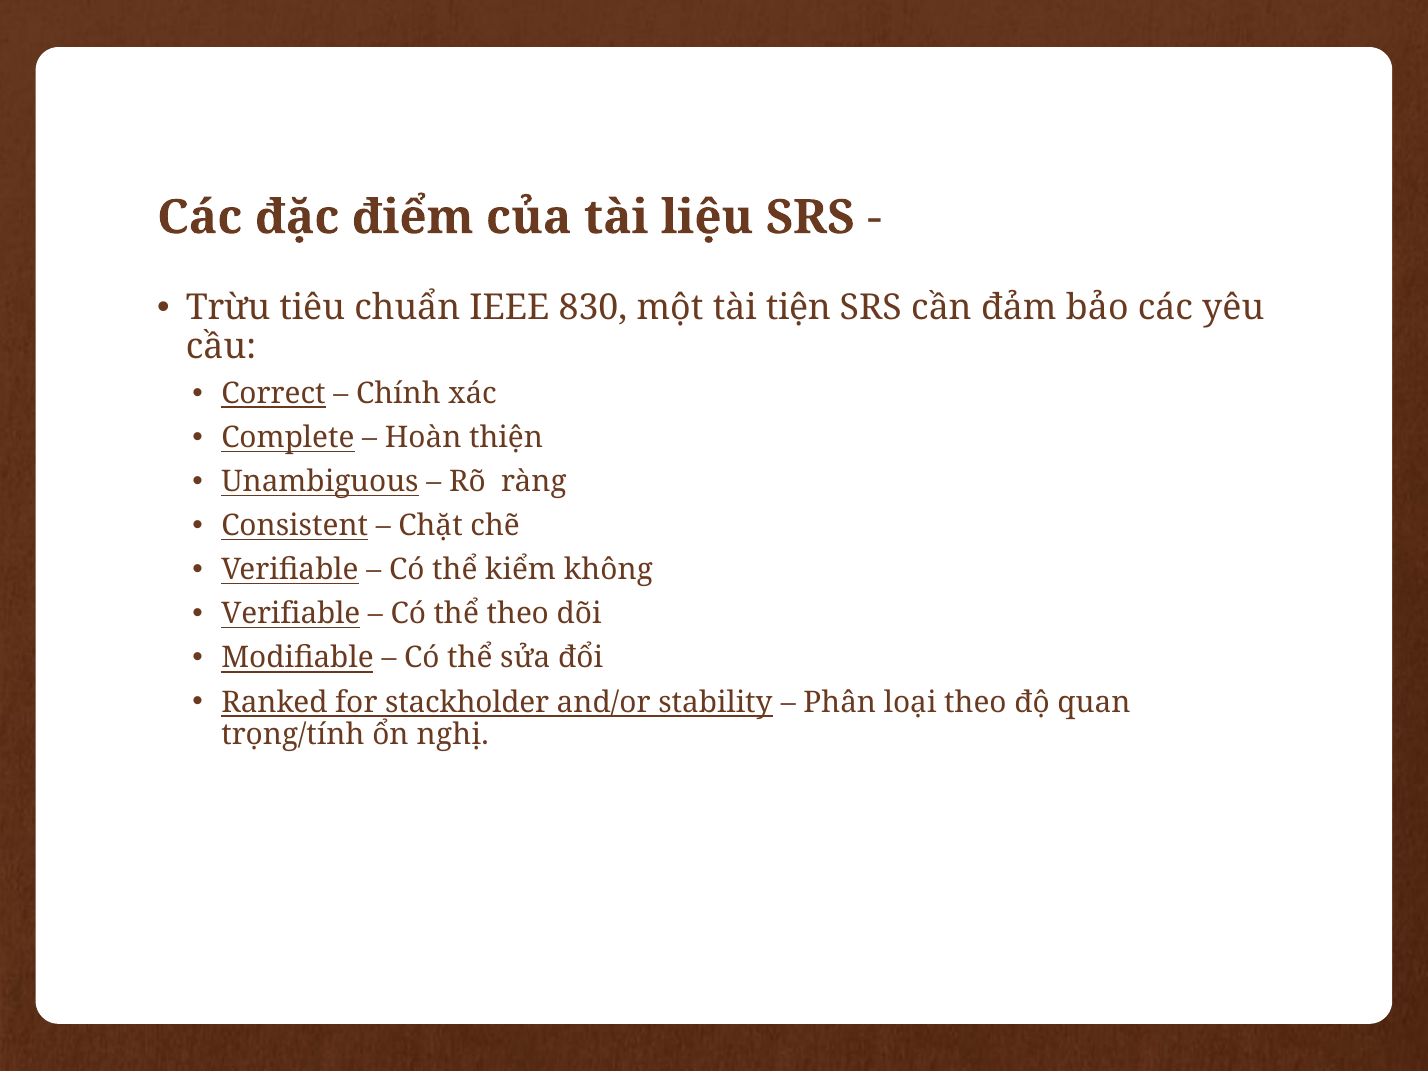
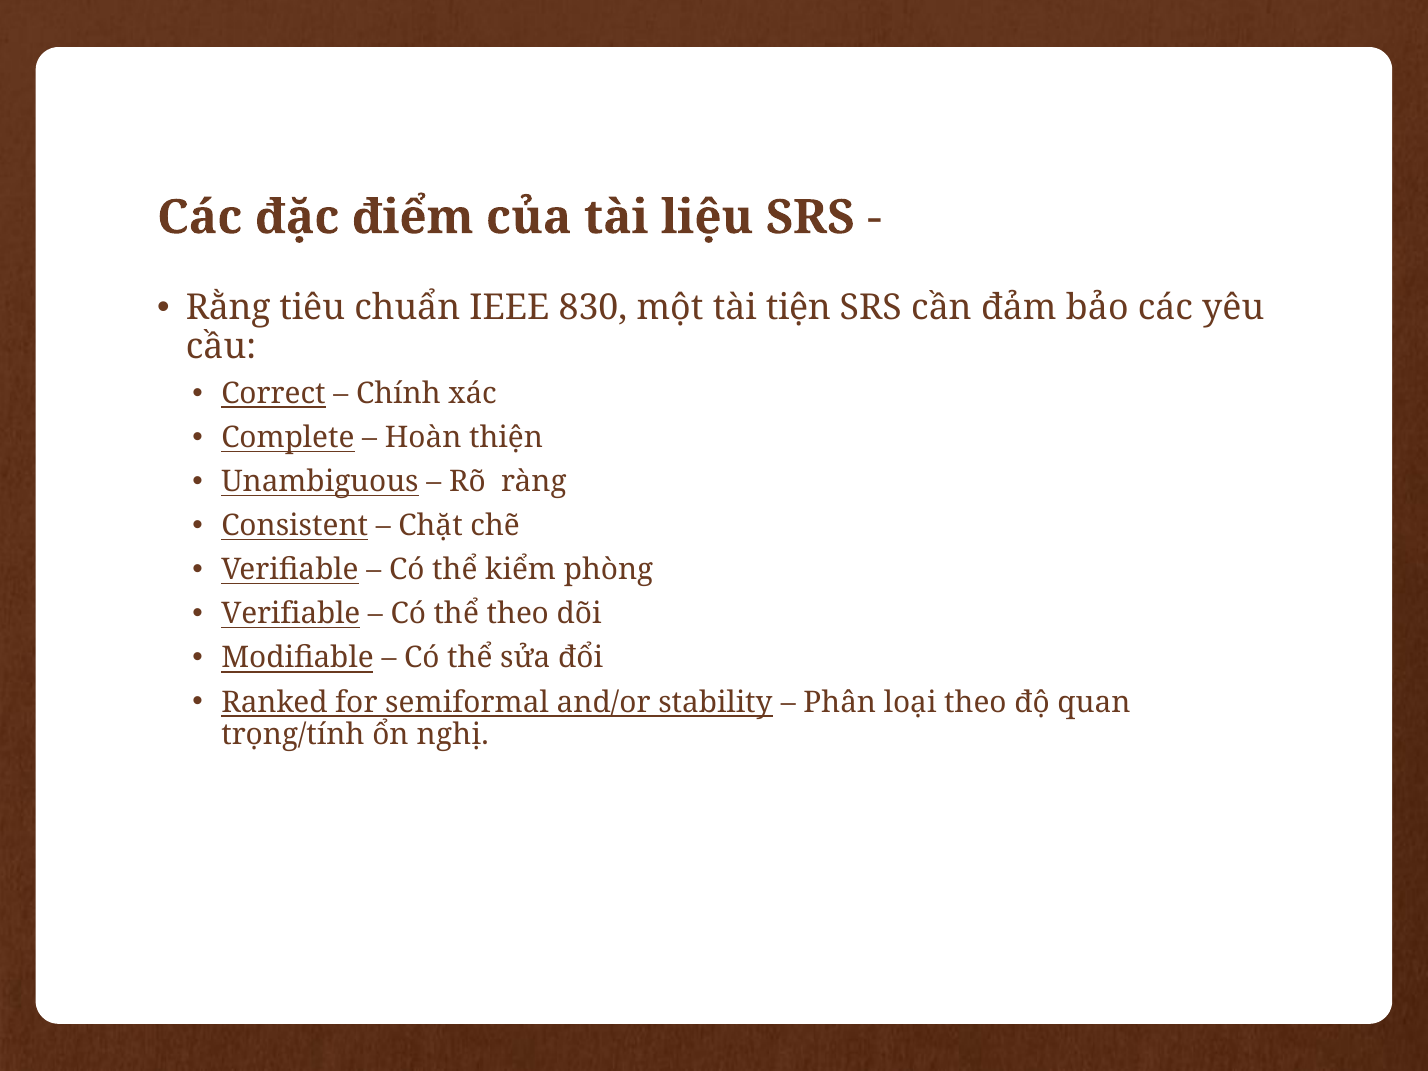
Trừu: Trừu -> Rằng
không: không -> phòng
stackholder: stackholder -> semiformal
